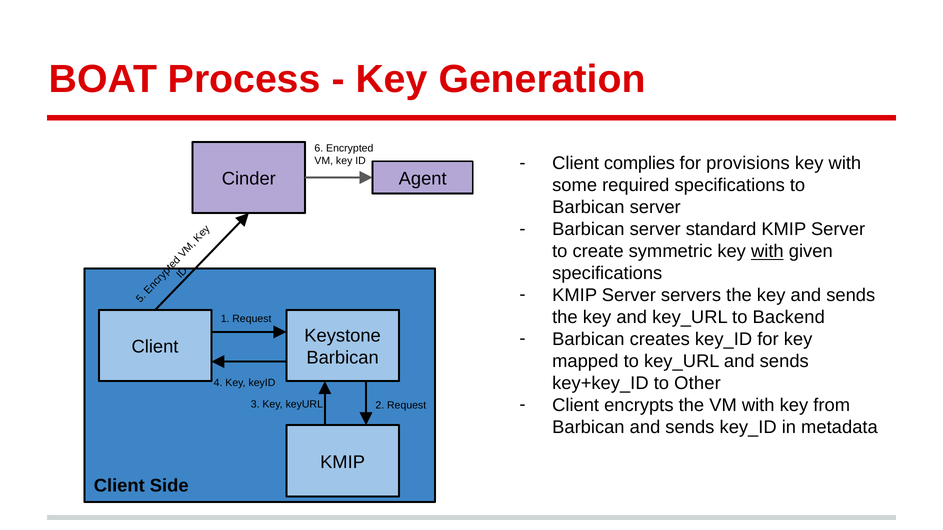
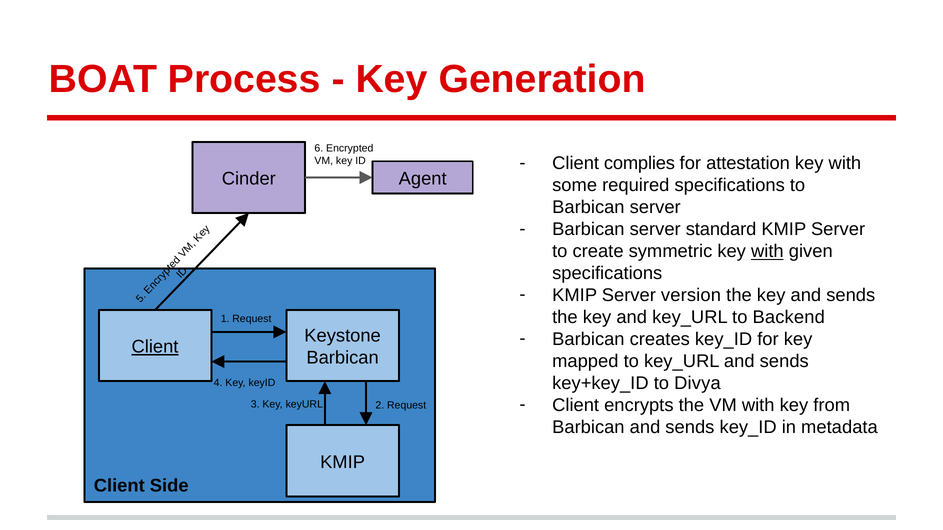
provisions: provisions -> attestation
servers: servers -> version
Client at (155, 347) underline: none -> present
Other: Other -> Divya
